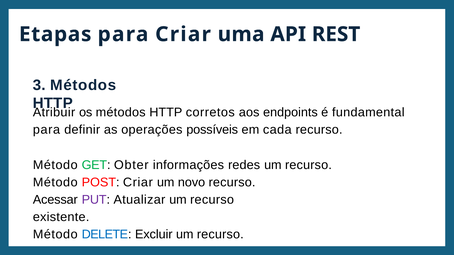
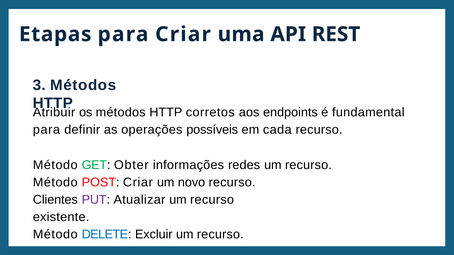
Acessar: Acessar -> Clientes
